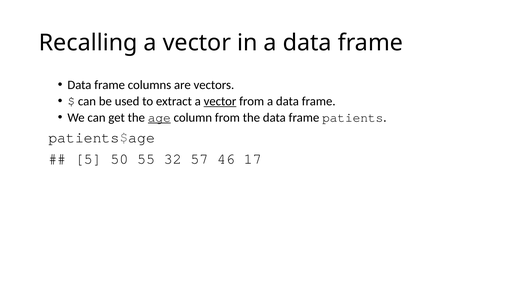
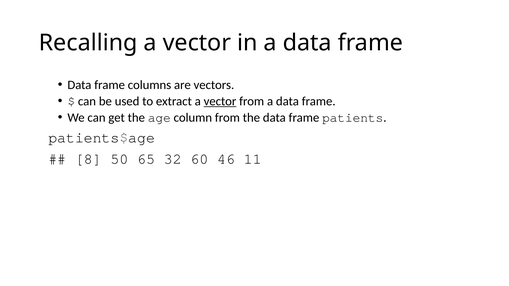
age underline: present -> none
5: 5 -> 8
55: 55 -> 65
57: 57 -> 60
17: 17 -> 11
